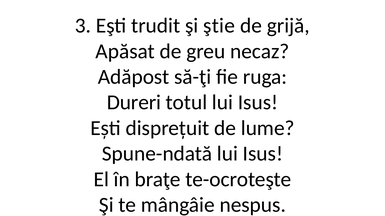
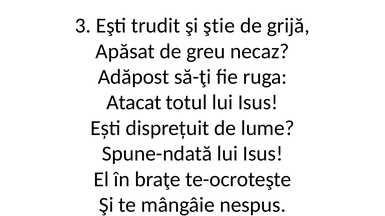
Dureri: Dureri -> Atacat
